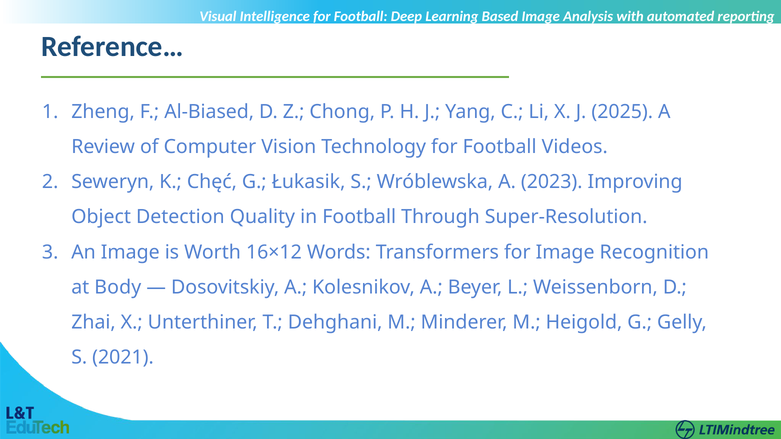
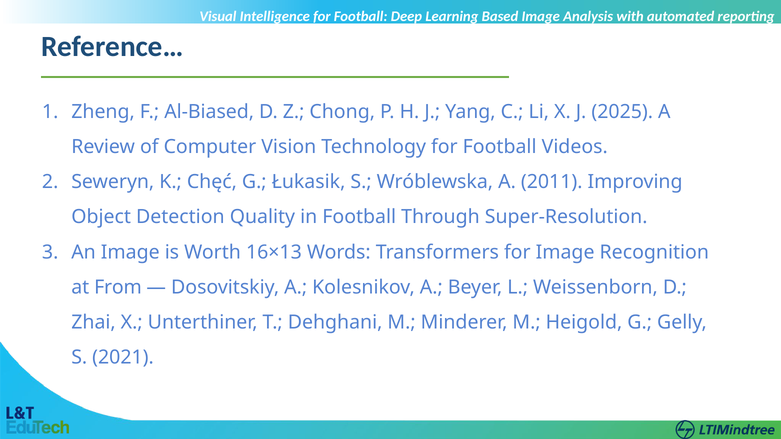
2023: 2023 -> 2011
16×12: 16×12 -> 16×13
Body: Body -> From
